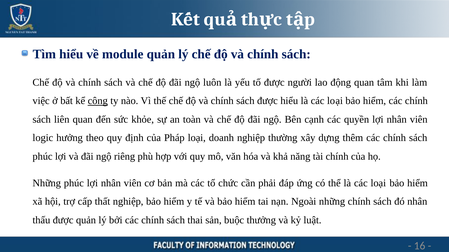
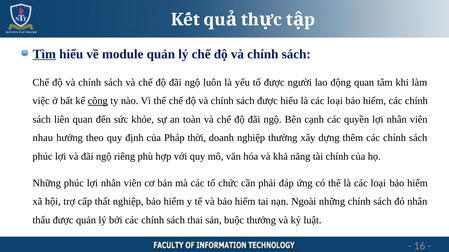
Tìm underline: none -> present
logic: logic -> nhau
Pháp loại: loại -> thời
